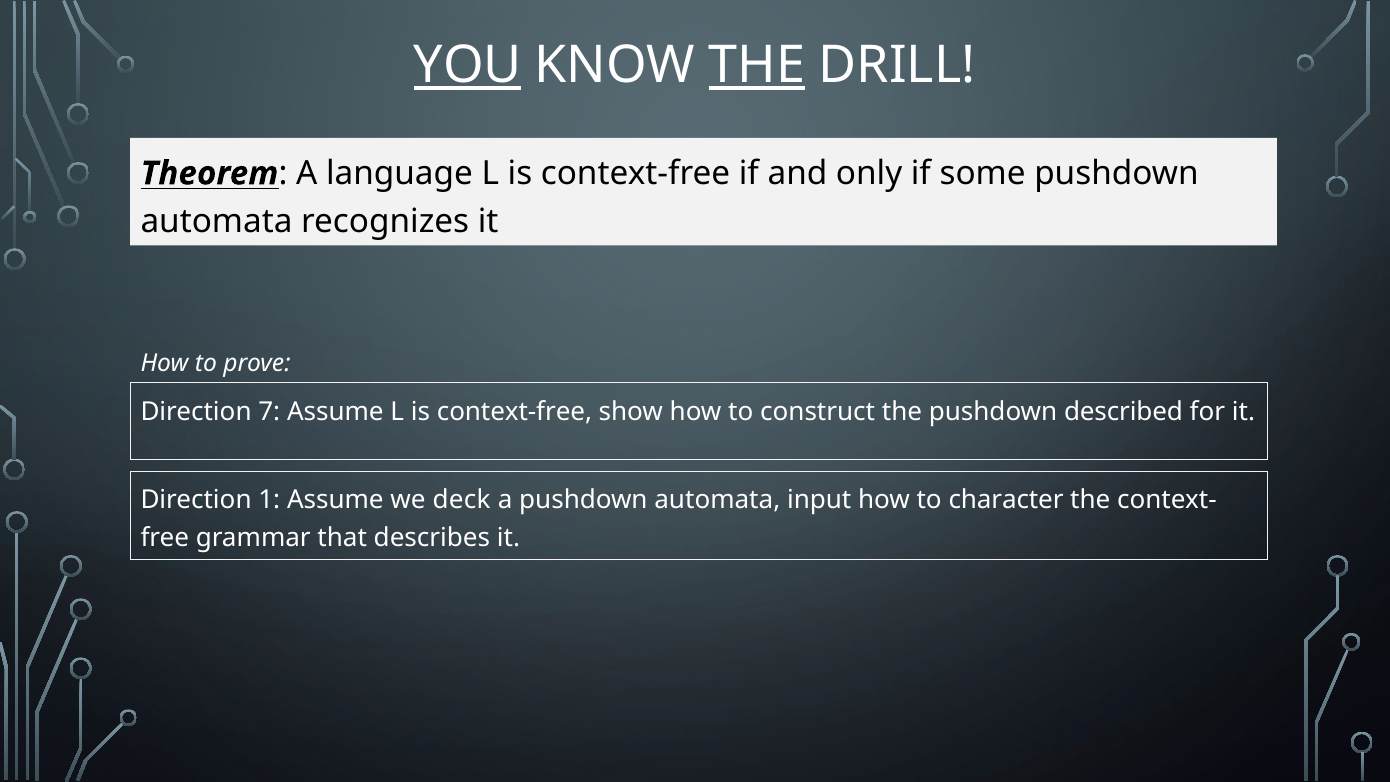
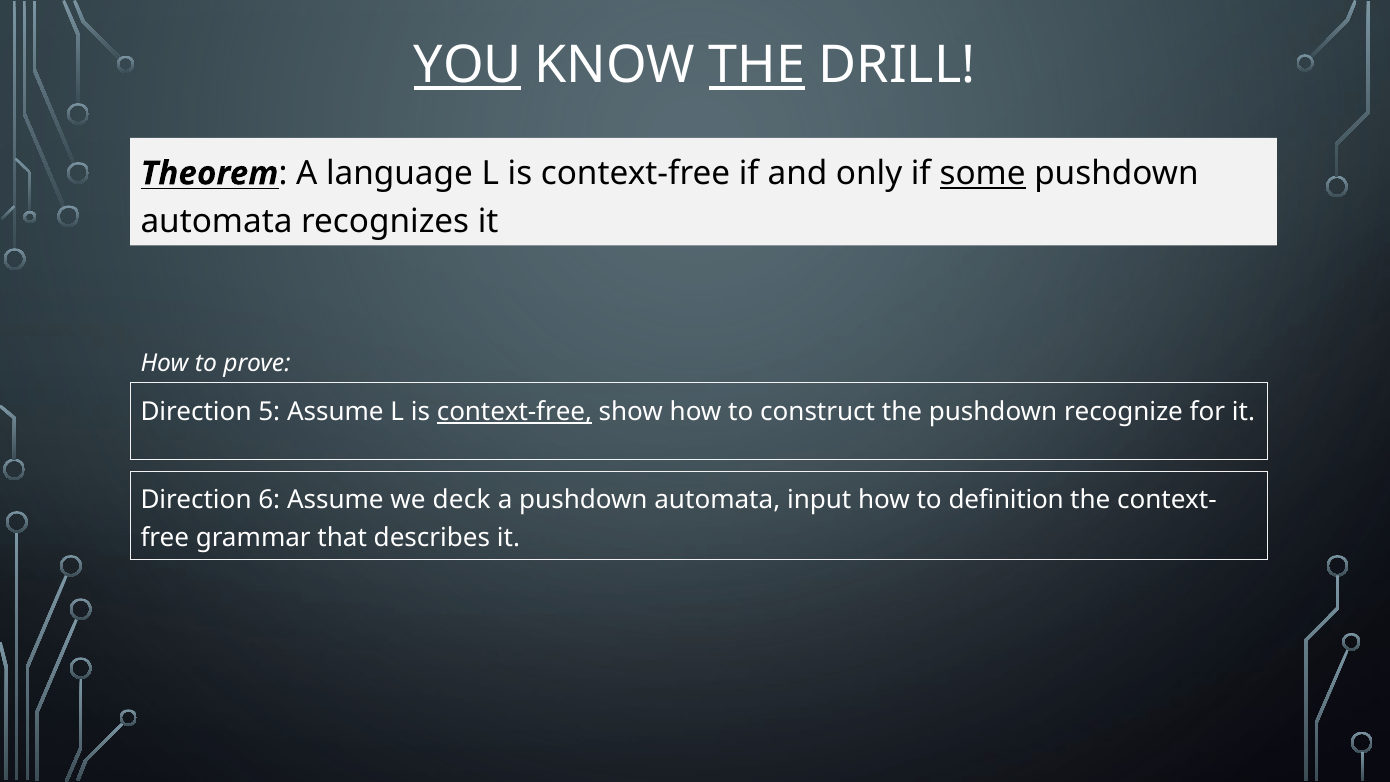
some underline: none -> present
7: 7 -> 5
context-free at (514, 412) underline: none -> present
described: described -> recognize
1: 1 -> 6
character: character -> definition
